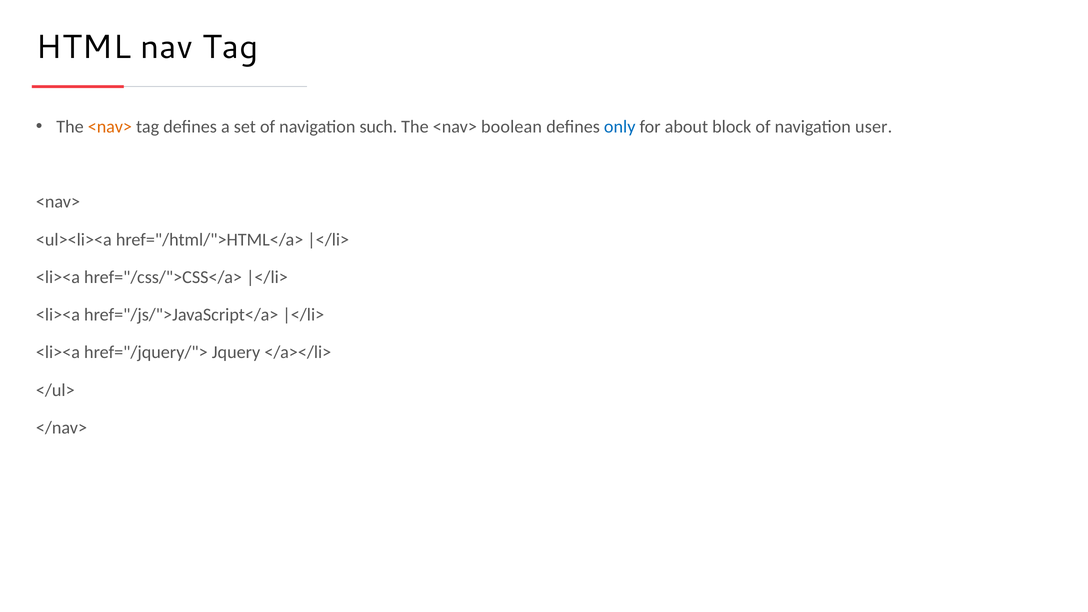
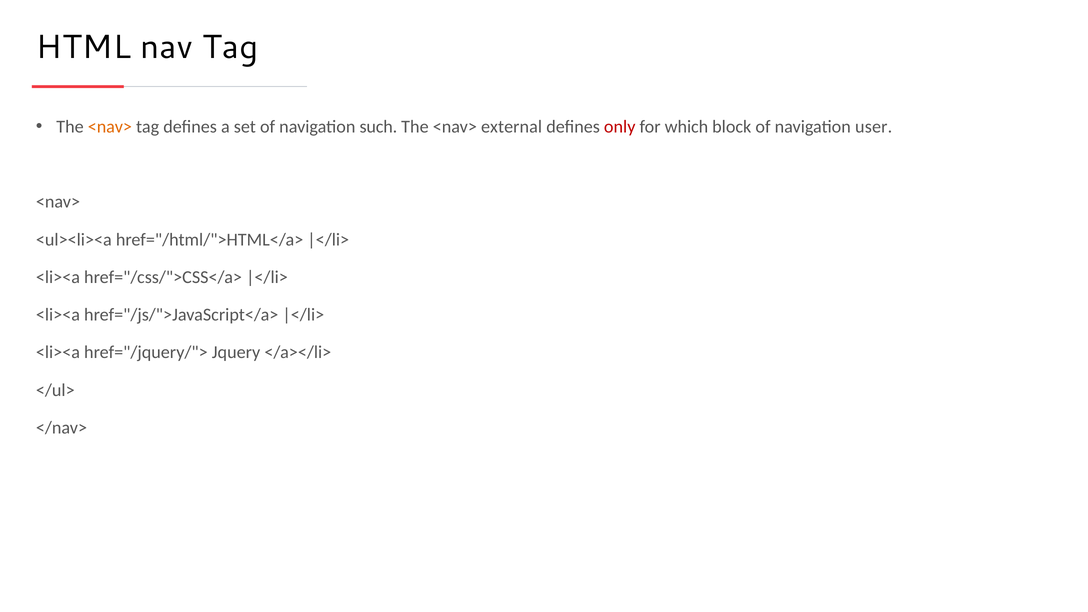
boolean: boolean -> external
only colour: blue -> red
about: about -> which
